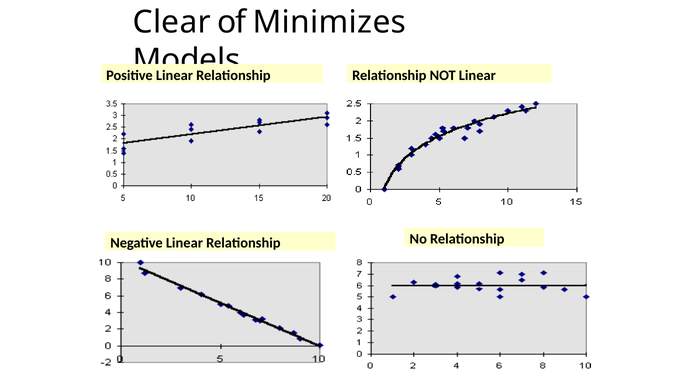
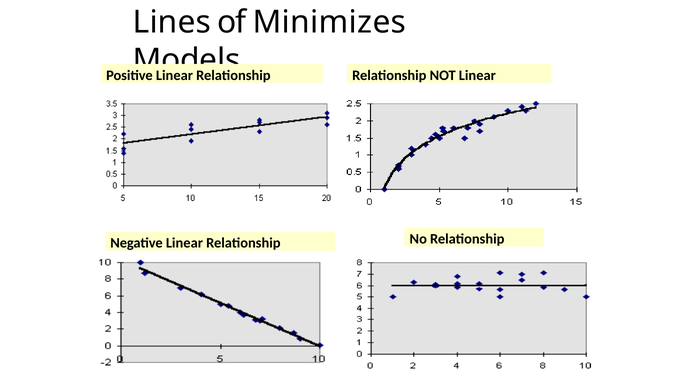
Clear: Clear -> Lines
